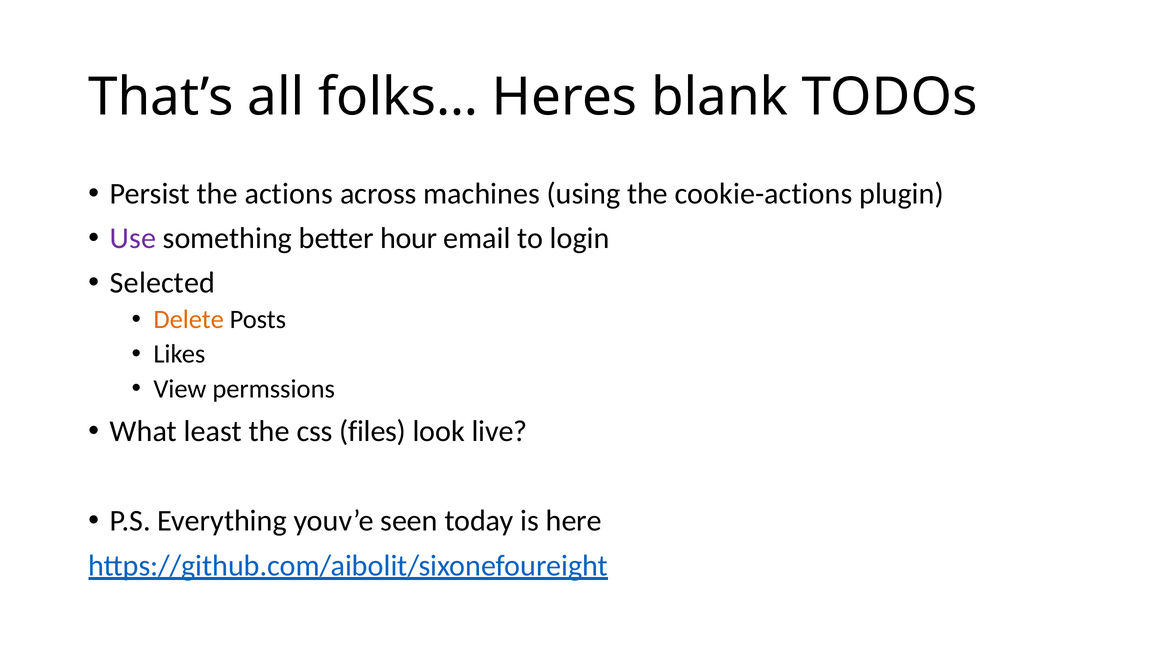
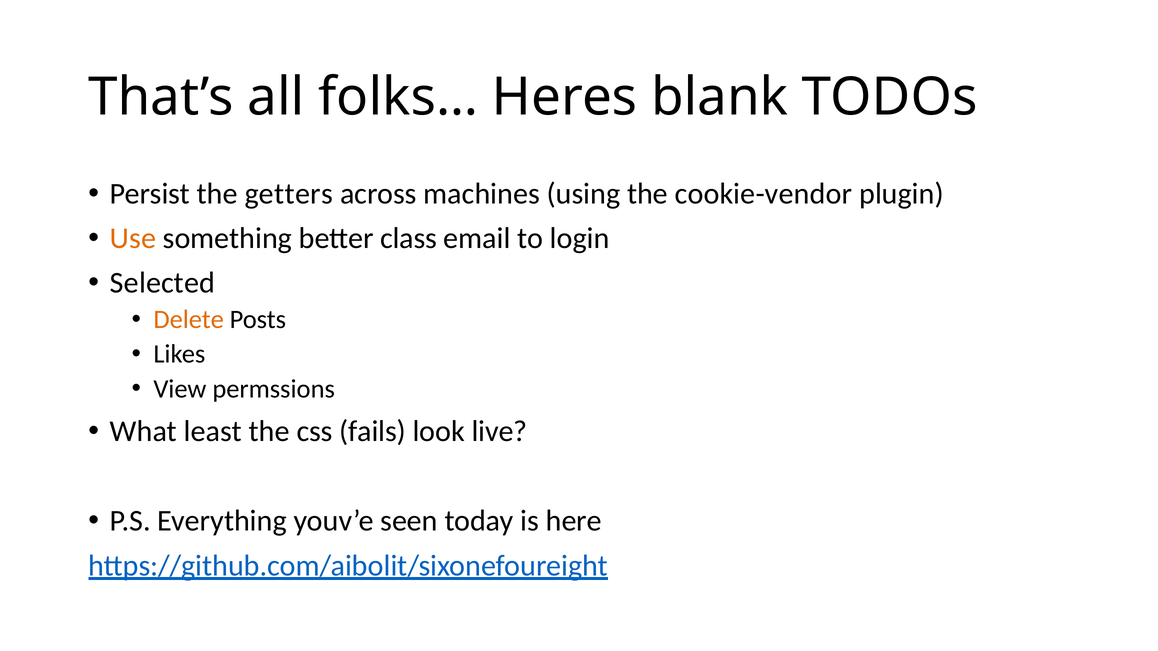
actions: actions -> getters
cookie-actions: cookie-actions -> cookie-vendor
Use colour: purple -> orange
hour: hour -> class
files: files -> fails
